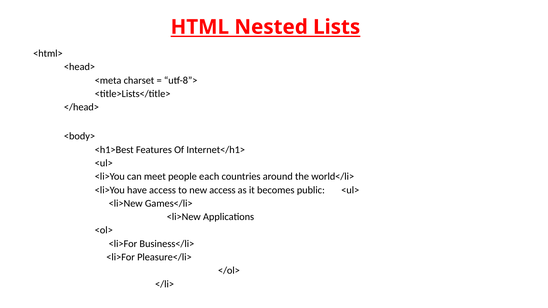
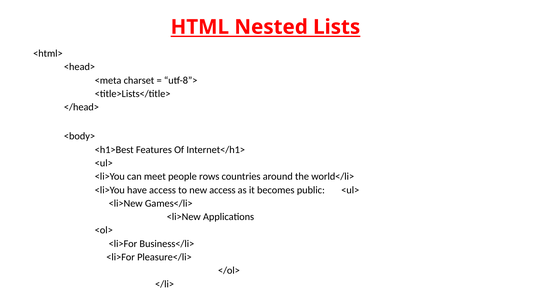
each: each -> rows
